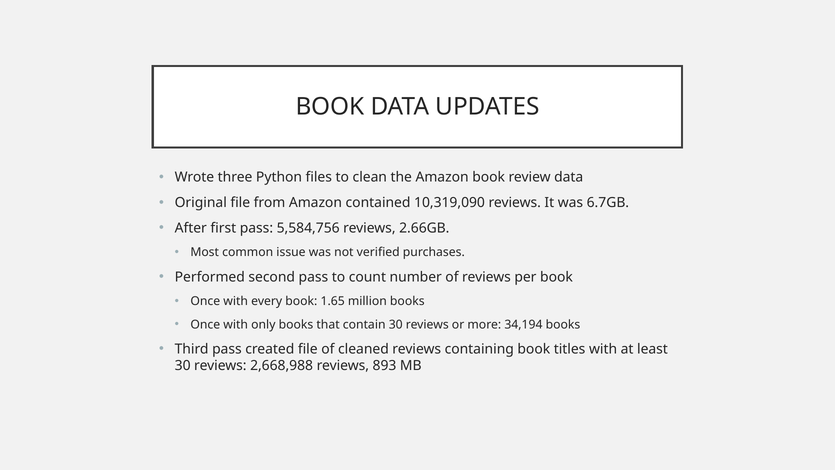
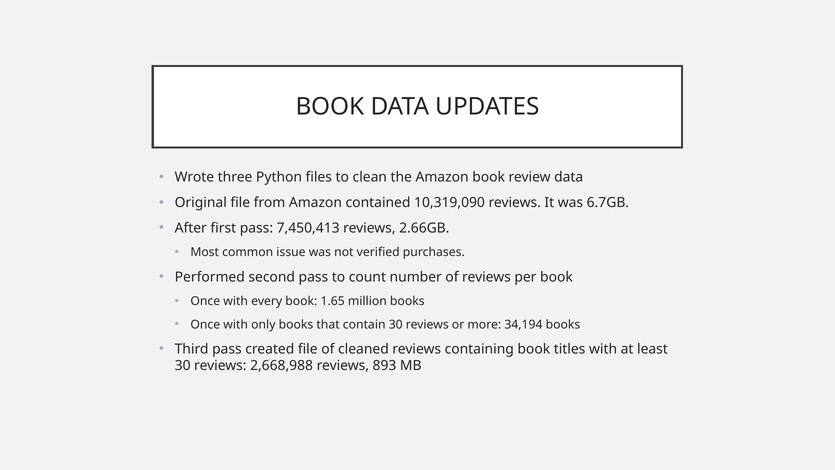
5,584,756: 5,584,756 -> 7,450,413
